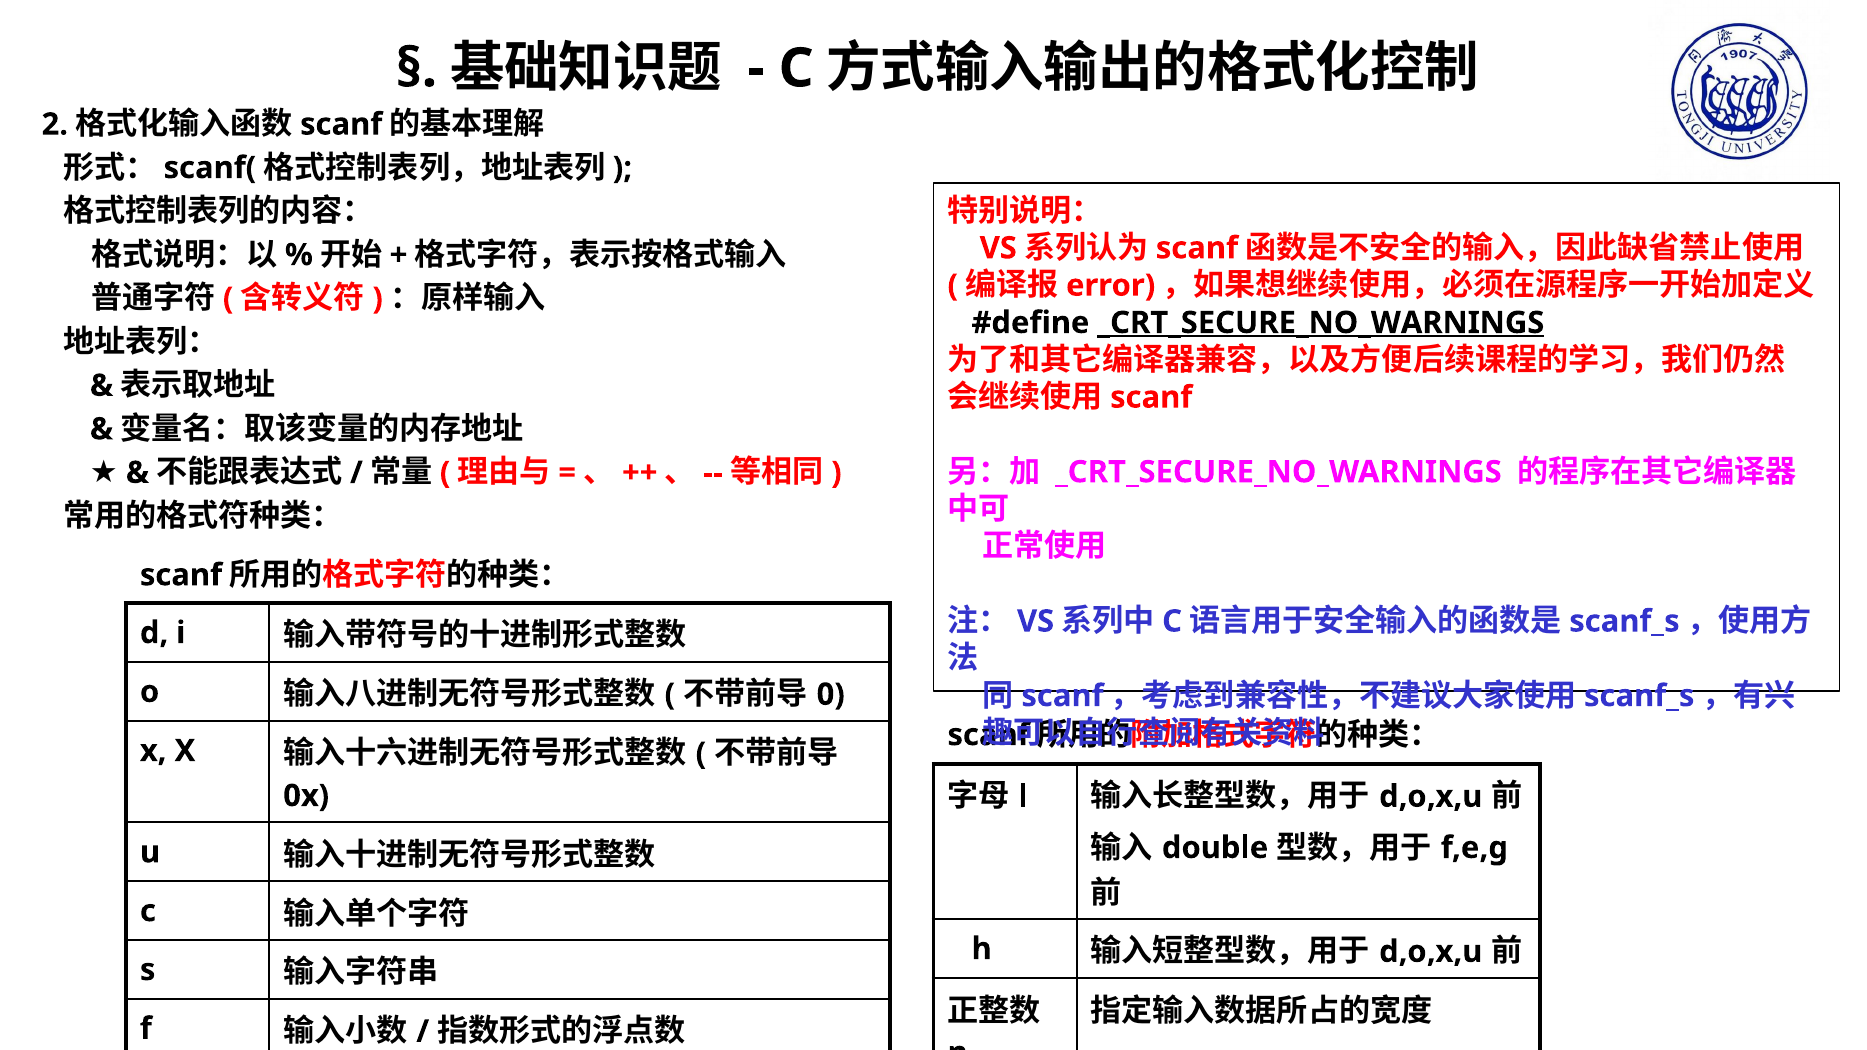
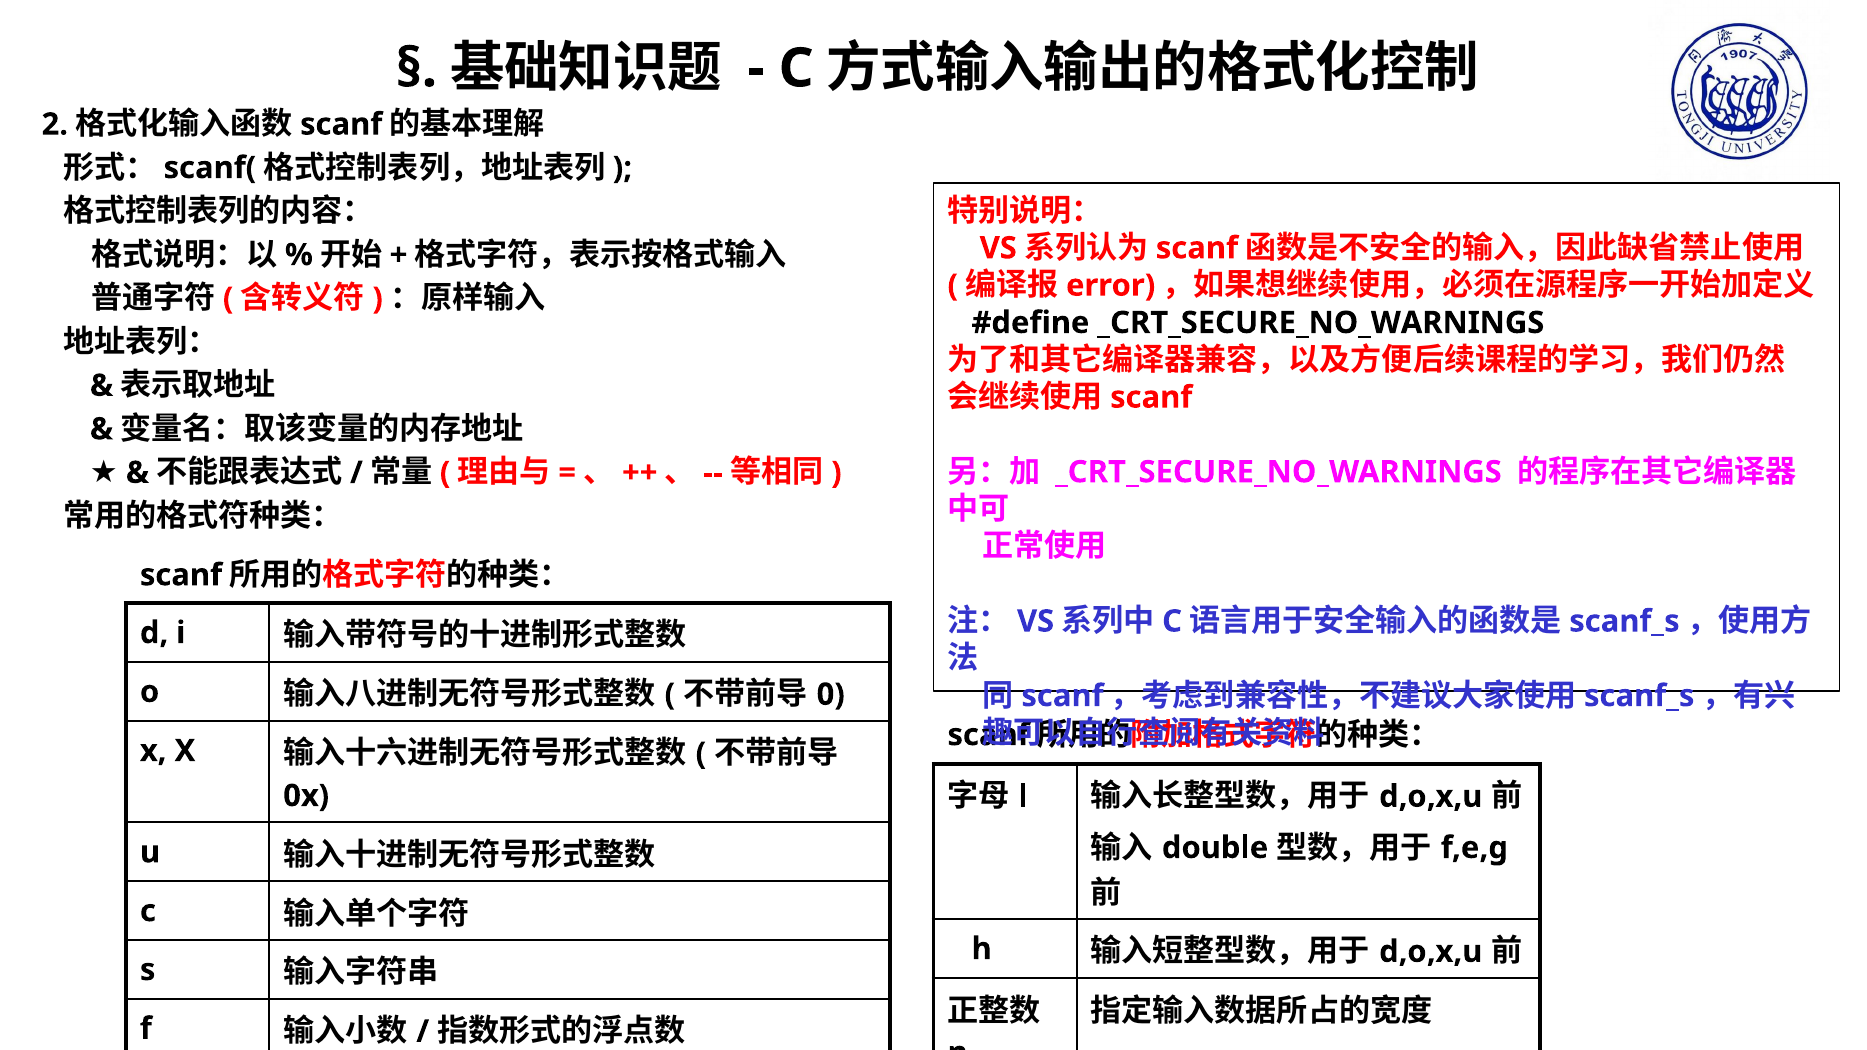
_CRT_SECURE_NO_WARNINGS at (1321, 323) underline: present -> none
